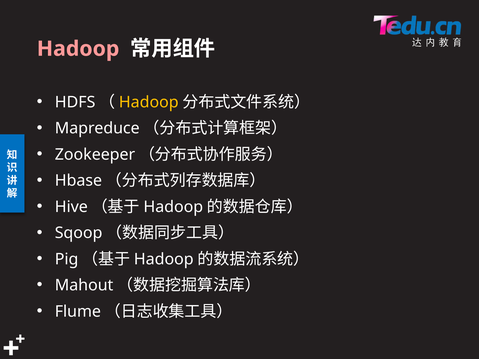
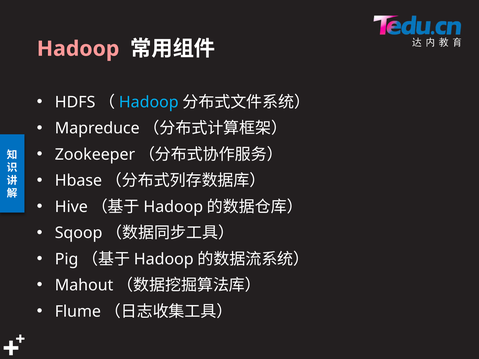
Hadoop at (149, 102) colour: yellow -> light blue
